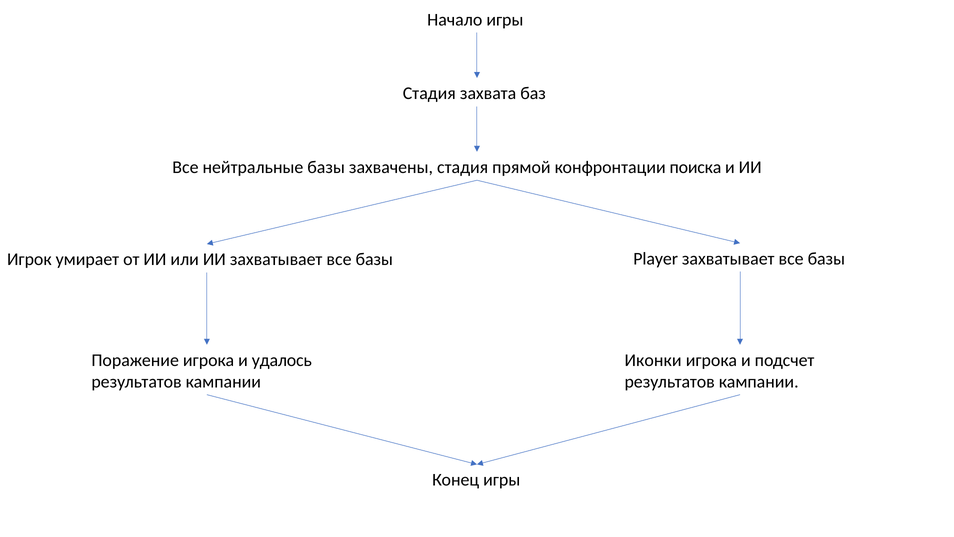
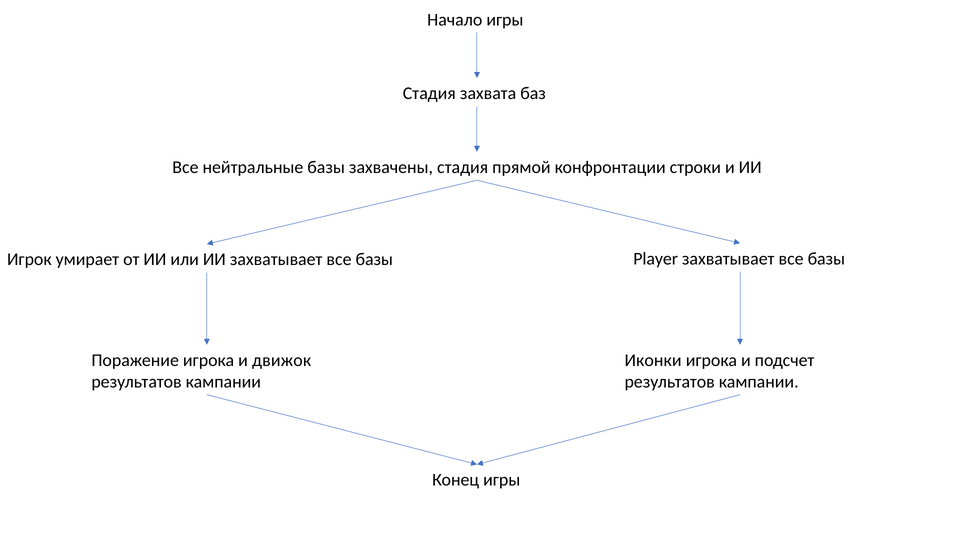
поиска: поиска -> строки
удалось: удалось -> движок
